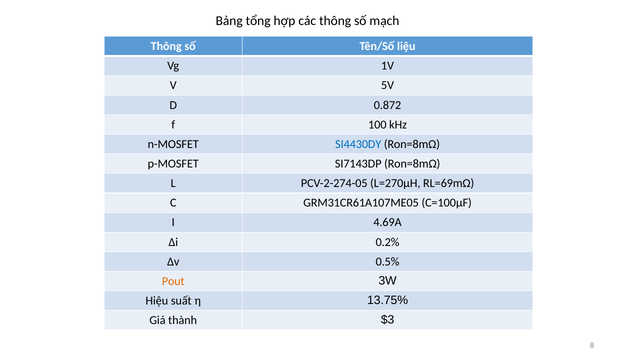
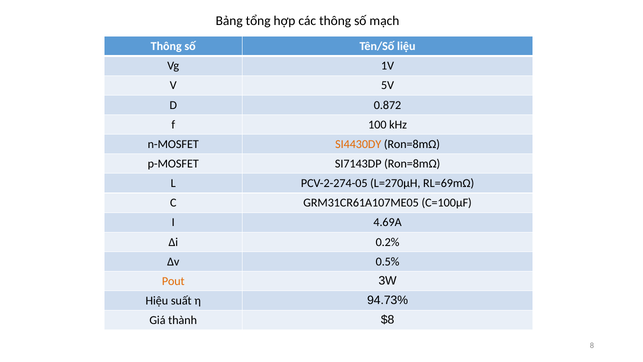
SI4430DY colour: blue -> orange
13.75%: 13.75% -> 94.73%
$3: $3 -> $8
